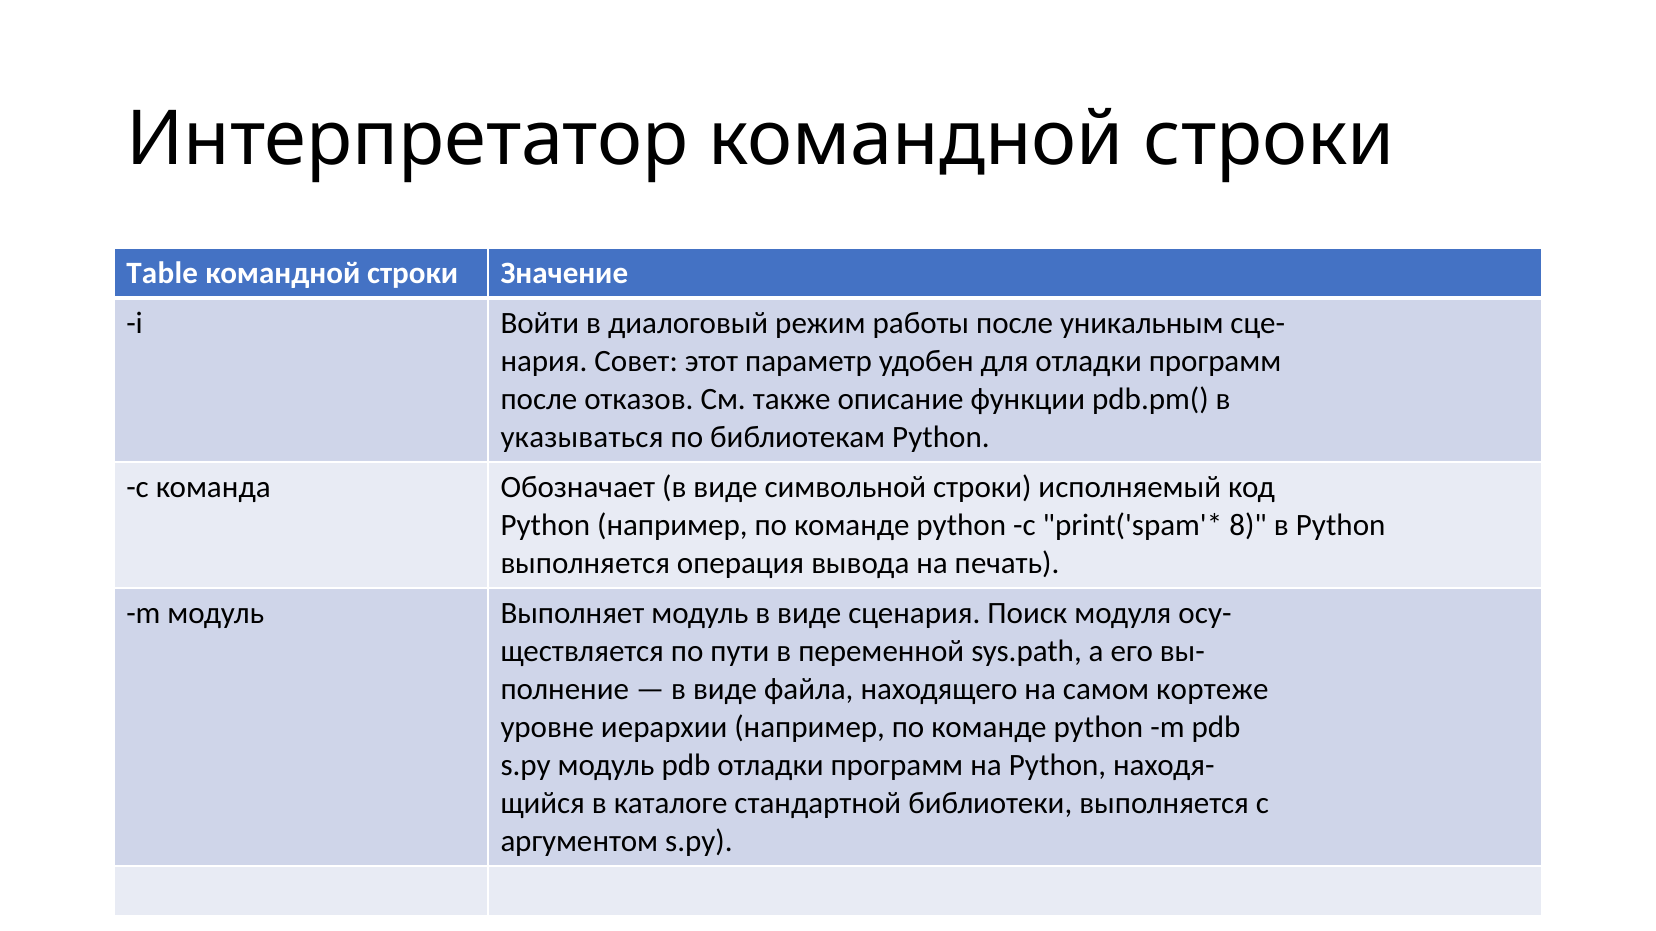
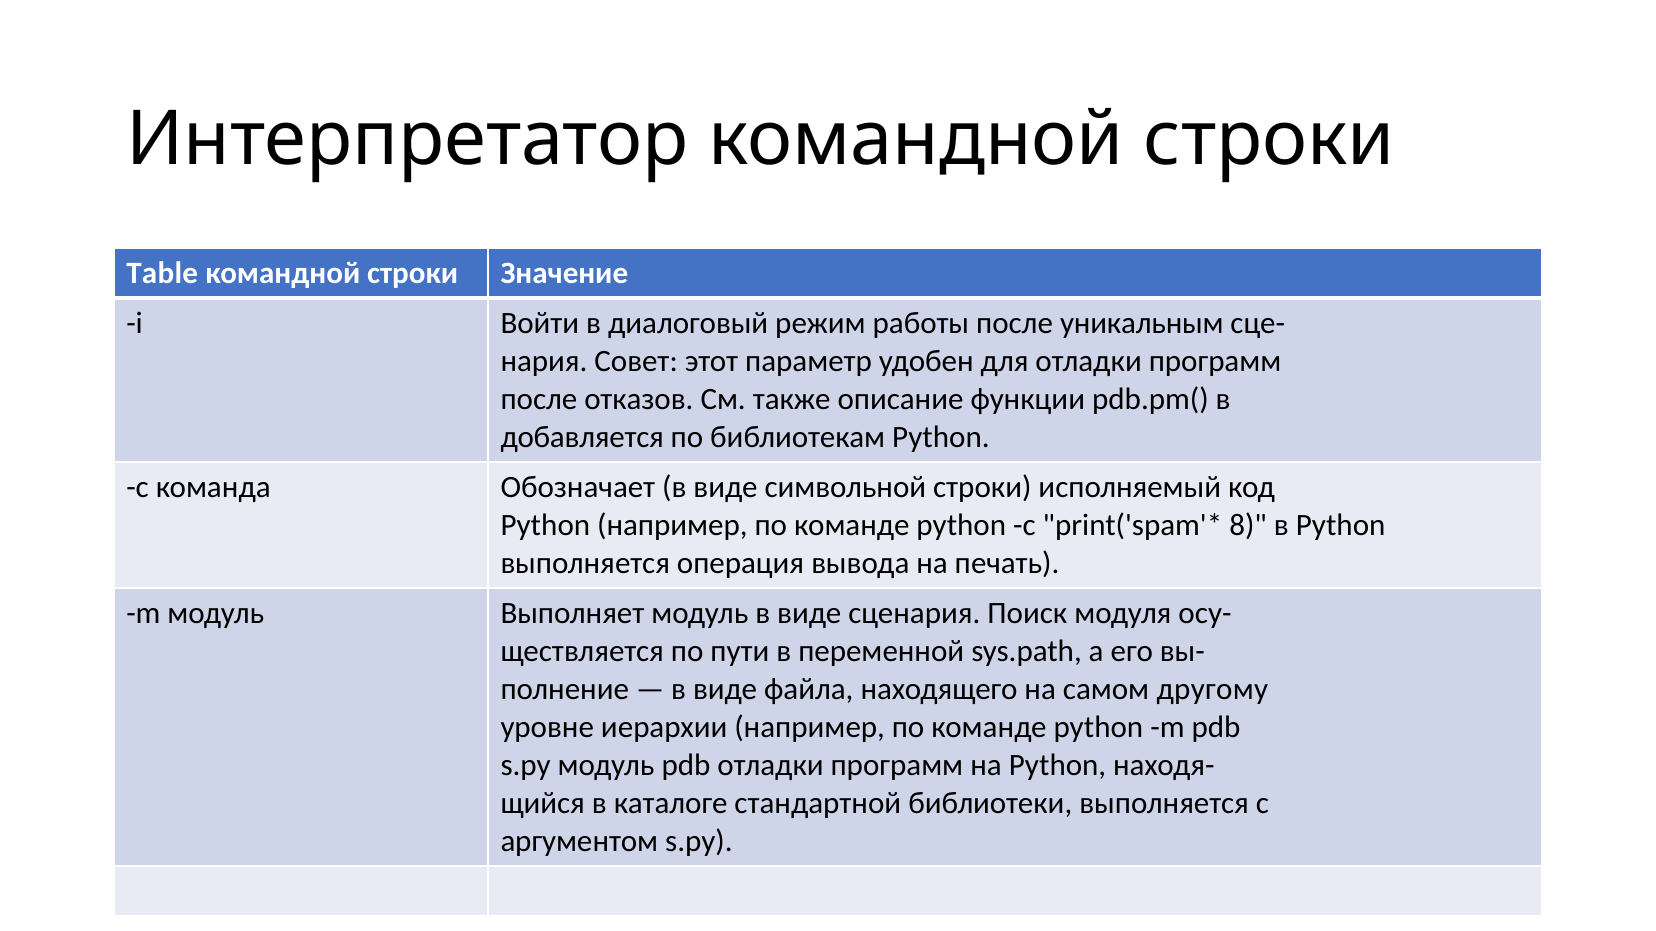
указываться: указываться -> добавляется
кортеже: кортеже -> другому
